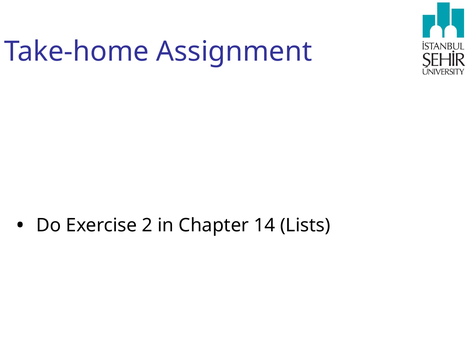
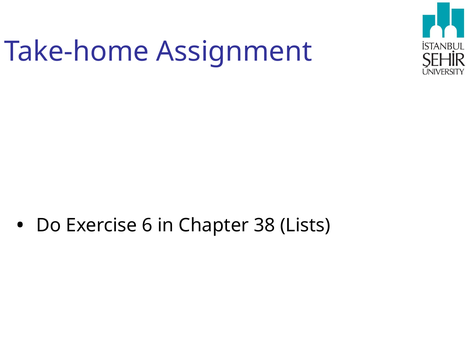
2: 2 -> 6
14: 14 -> 38
